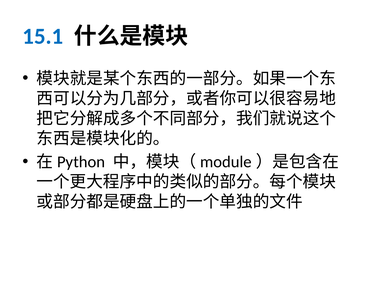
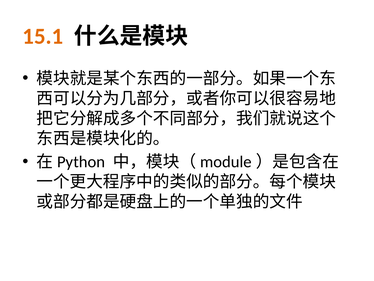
15.1 colour: blue -> orange
